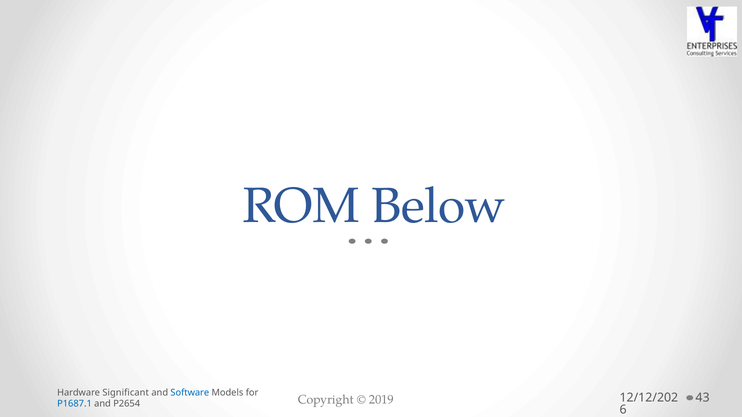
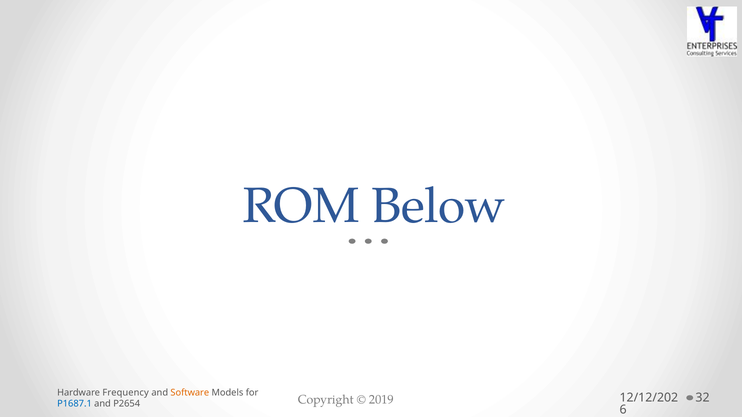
Significant: Significant -> Frequency
Software colour: blue -> orange
43: 43 -> 32
